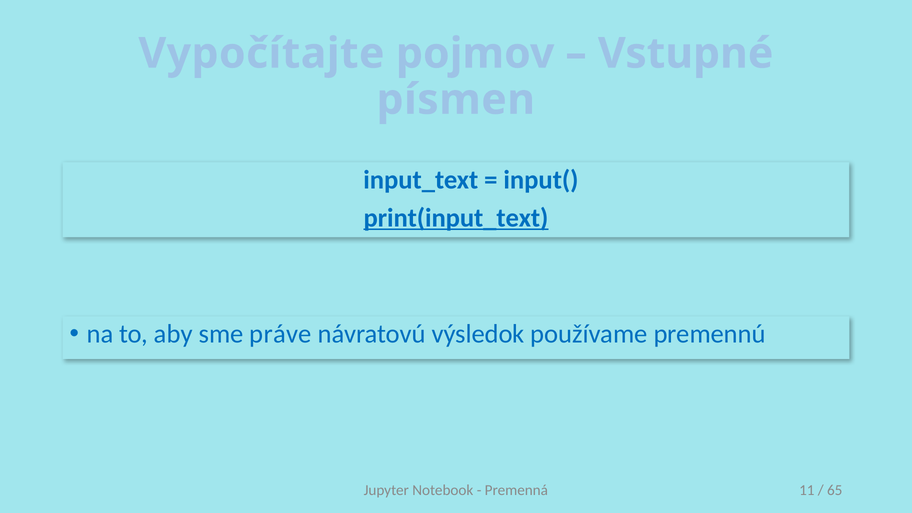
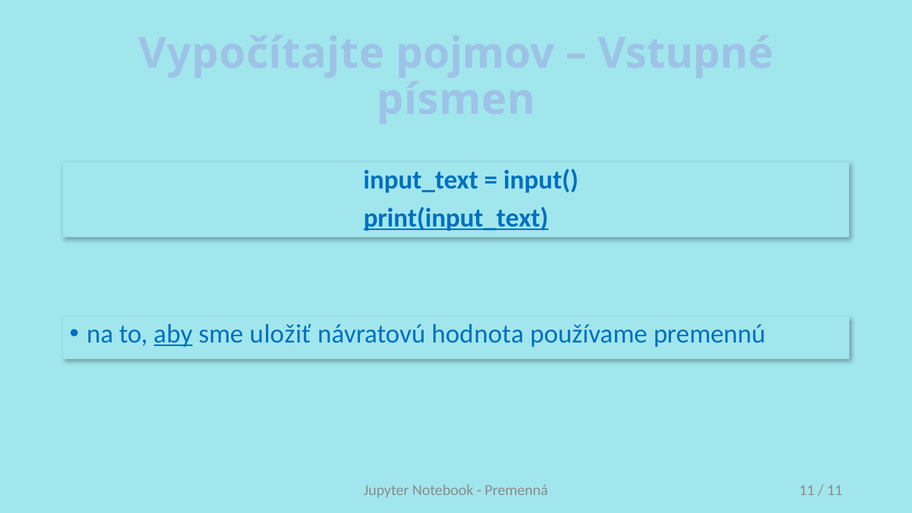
aby underline: none -> present
práve: práve -> uložiť
výsledok: výsledok -> hodnota
65 at (835, 490): 65 -> 11
